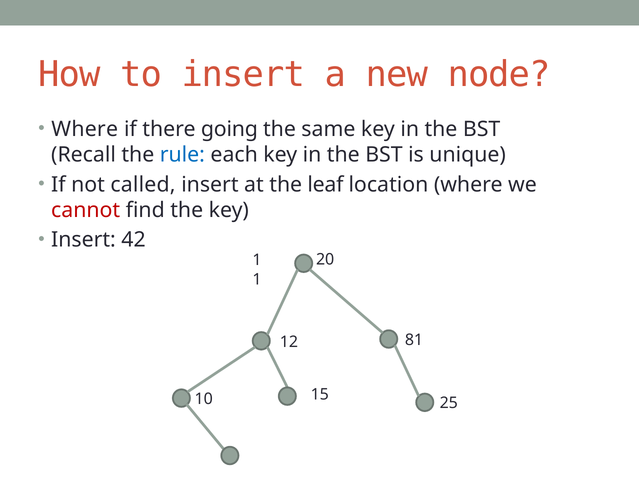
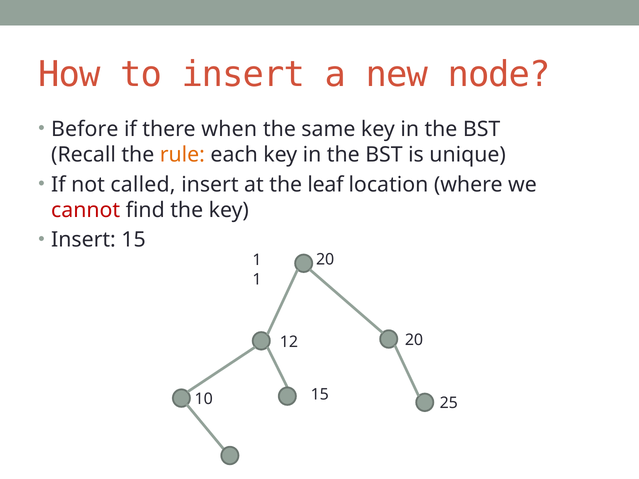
Where at (85, 129): Where -> Before
going: going -> when
rule colour: blue -> orange
Insert 42: 42 -> 15
12 81: 81 -> 20
